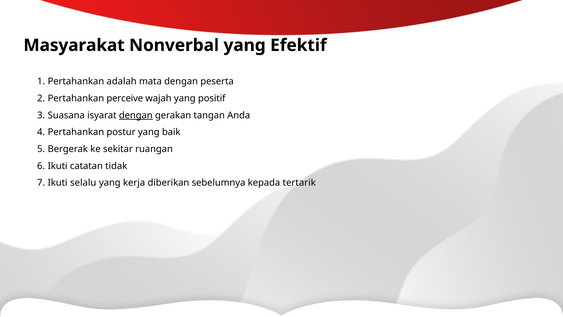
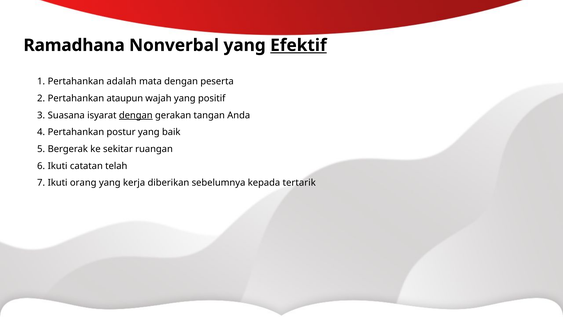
Masyarakat: Masyarakat -> Ramadhana
Efektif underline: none -> present
perceive: perceive -> ataupun
tidak: tidak -> telah
selalu: selalu -> orang
